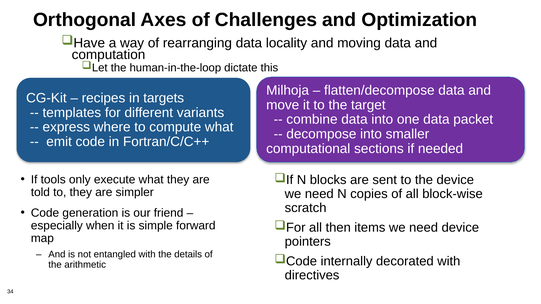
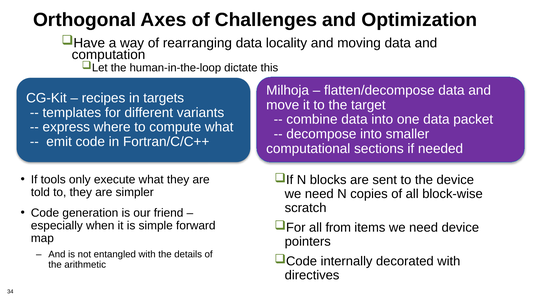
then: then -> from
